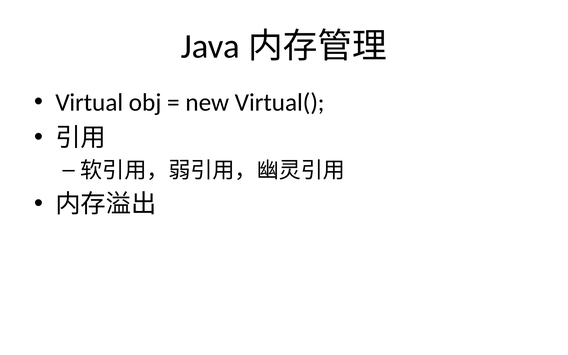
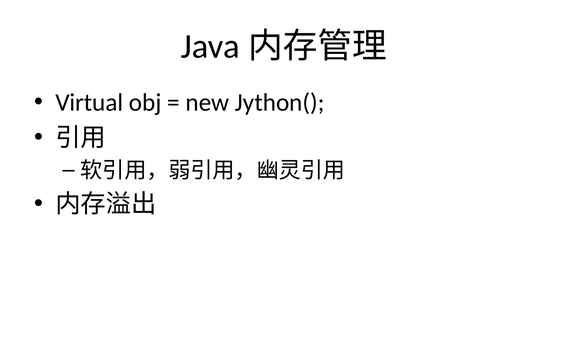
Virtual(: Virtual( -> Jython(
